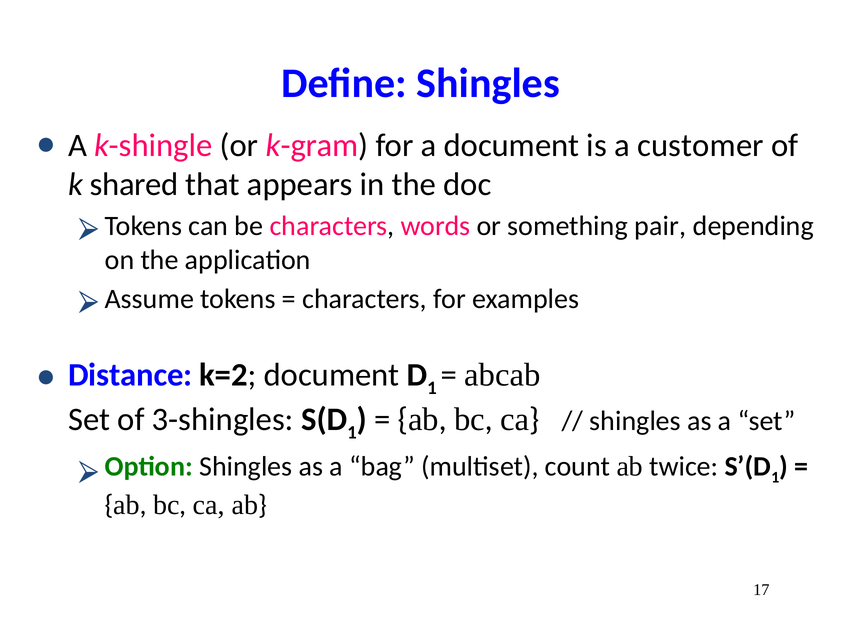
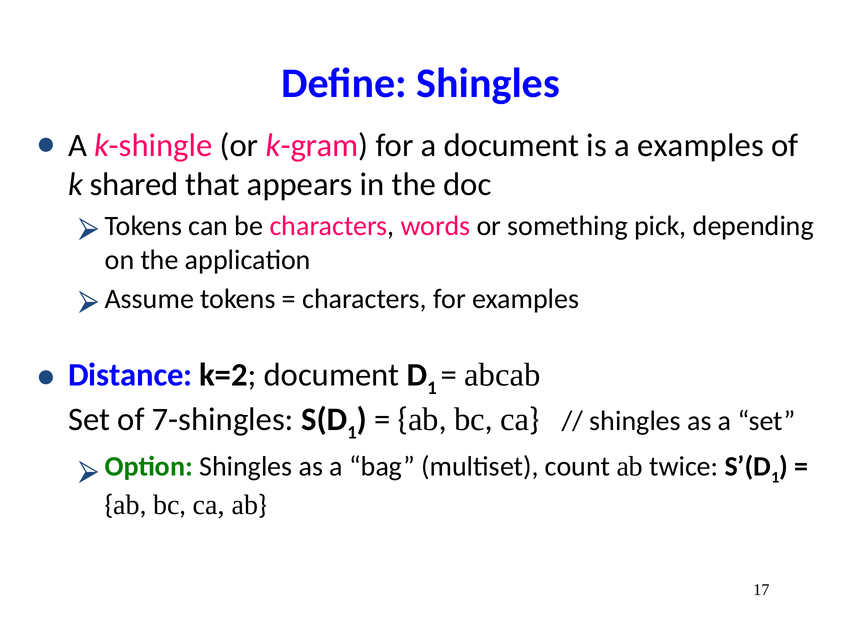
a customer: customer -> examples
pair: pair -> pick
3-shingles: 3-shingles -> 7-shingles
